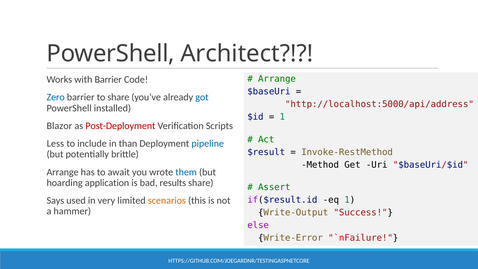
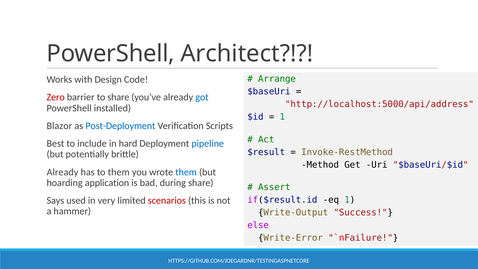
with Barrier: Barrier -> Design
Zero colour: blue -> red
Post-Deployment colour: red -> blue
Less: Less -> Best
than: than -> hard
Arrange at (63, 172): Arrange -> Already
to await: await -> them
results: results -> during
scenarios colour: orange -> red
